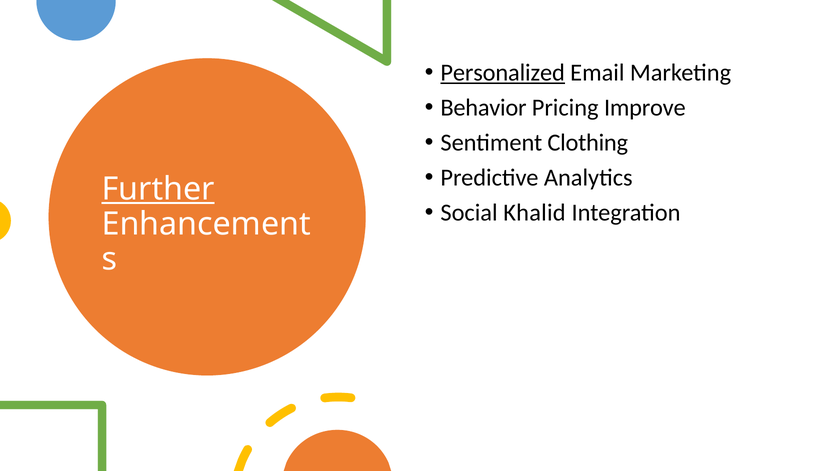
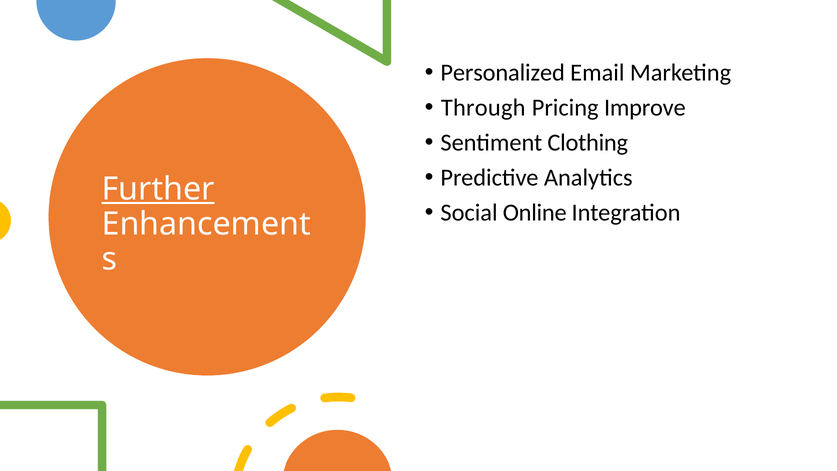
Personalized underline: present -> none
Behavior: Behavior -> Through
Khalid: Khalid -> Online
